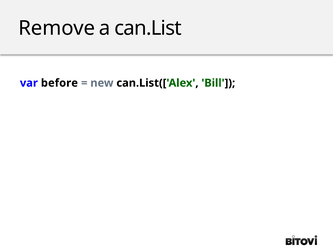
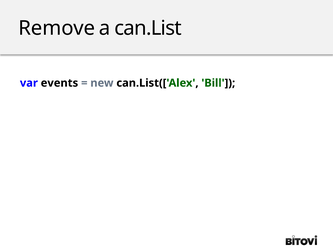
before: before -> events
